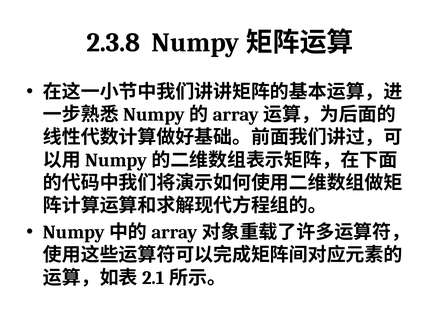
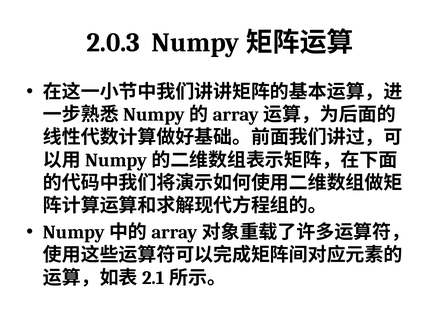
2.3.8: 2.3.8 -> 2.0.3
